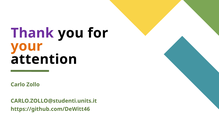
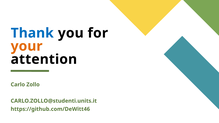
Thank colour: purple -> blue
